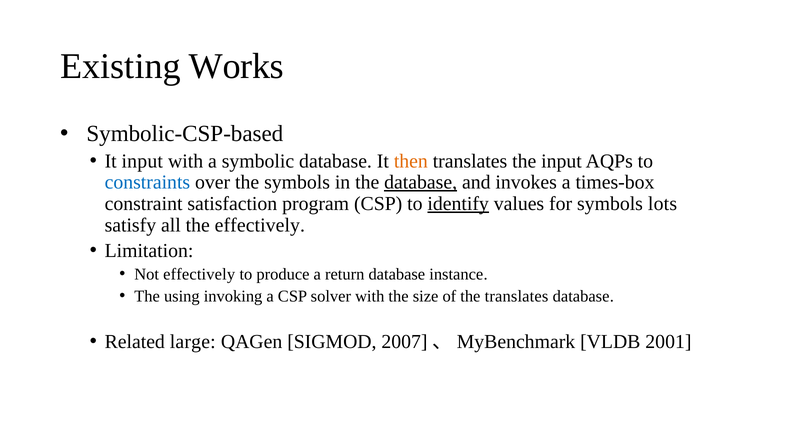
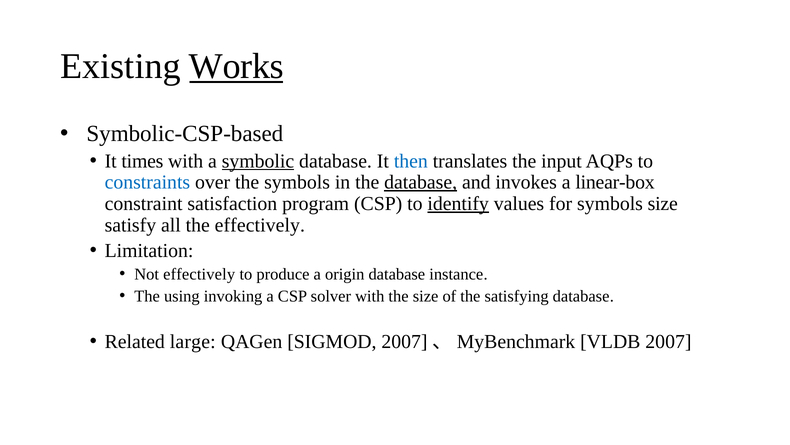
Works underline: none -> present
It input: input -> times
symbolic underline: none -> present
then colour: orange -> blue
times-box: times-box -> linear-box
symbols lots: lots -> size
return: return -> origin
the translates: translates -> satisfying
2001: 2001 -> 2007
